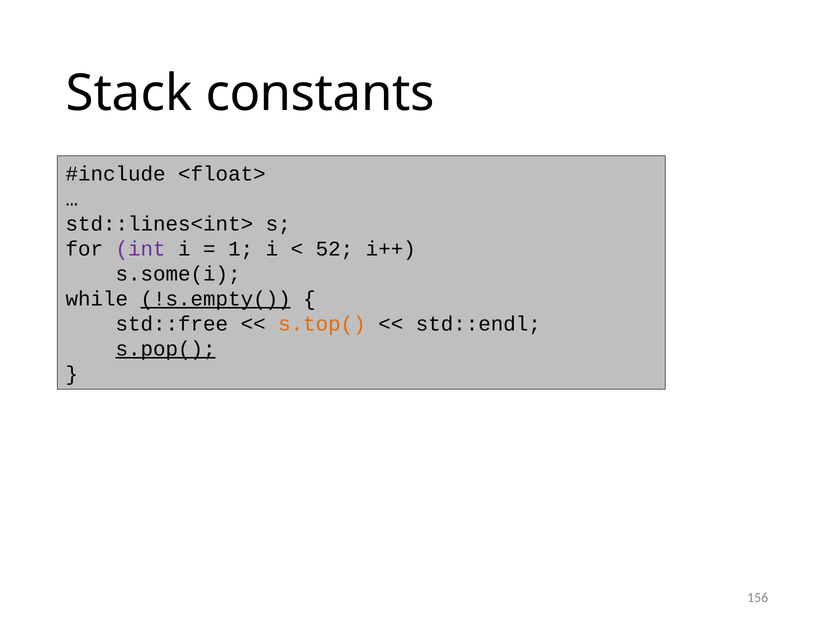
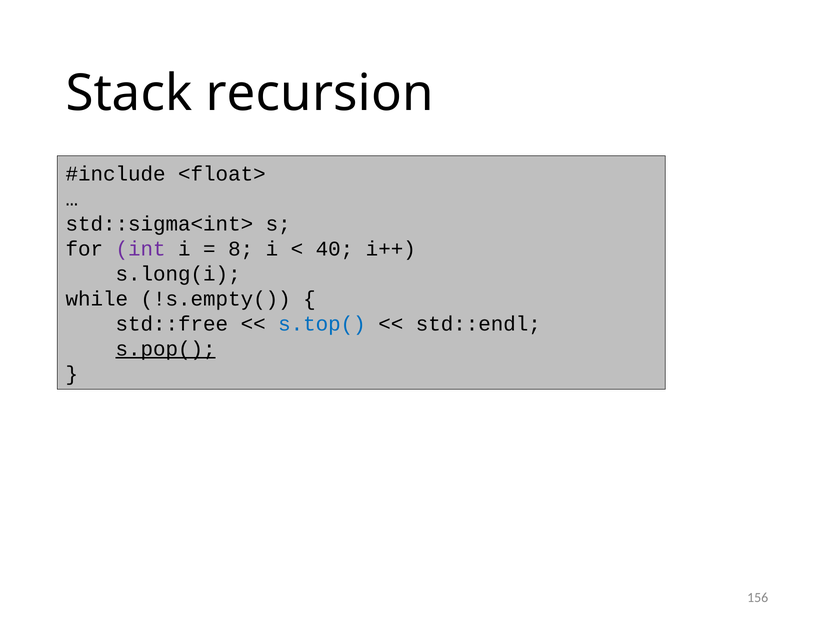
constants: constants -> recursion
std::lines<int>: std::lines<int> -> std::sigma<int>
1: 1 -> 8
52: 52 -> 40
s.some(i: s.some(i -> s.long(i
!s.empty( underline: present -> none
s.top( colour: orange -> blue
